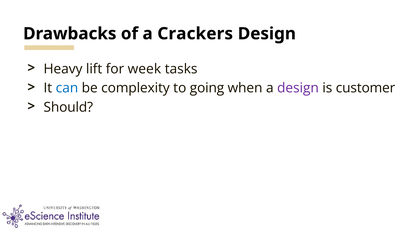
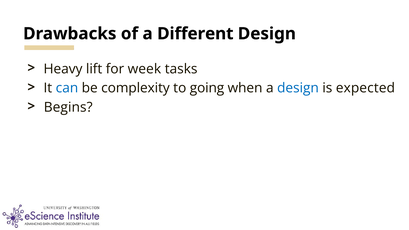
Crackers: Crackers -> Different
design at (298, 88) colour: purple -> blue
customer: customer -> expected
Should: Should -> Begins
